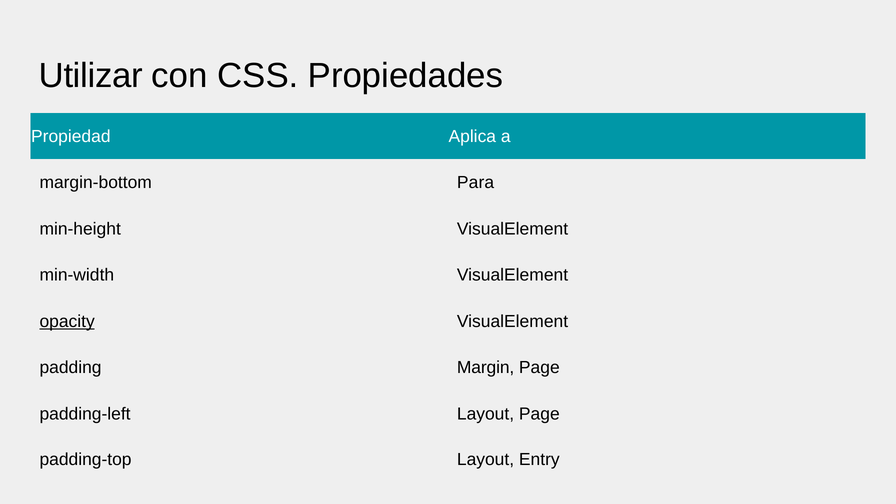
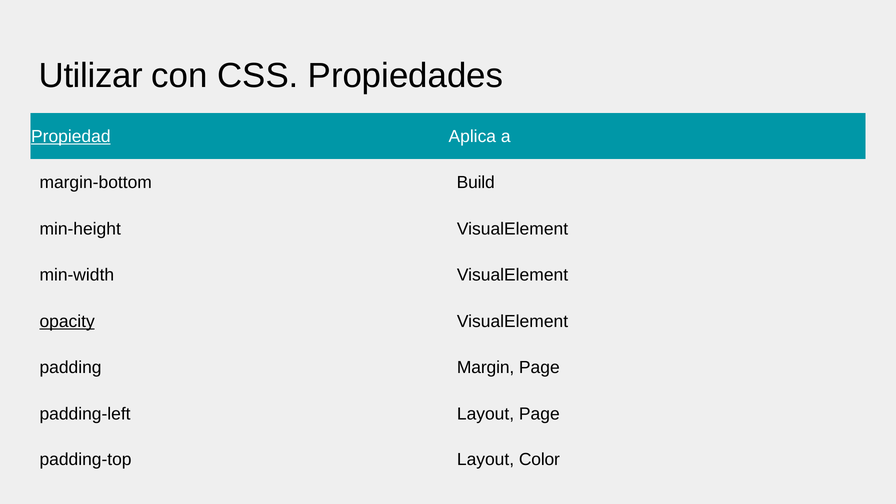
Propiedad underline: none -> present
Para: Para -> Build
Entry: Entry -> Color
